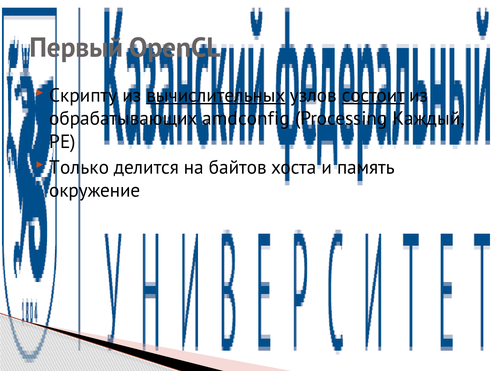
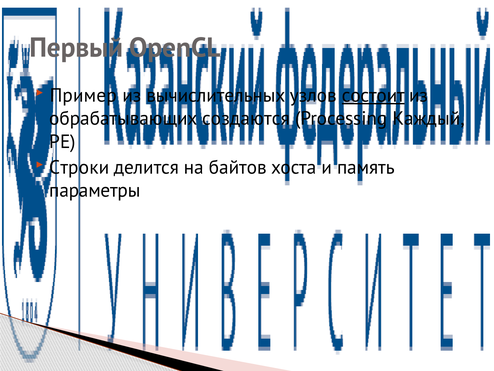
Скрипту: Скрипту -> Пример
вычислительных underline: present -> none
amdconfig: amdconfig -> создаются
Только: Только -> Строки
окружение: окружение -> параметры
